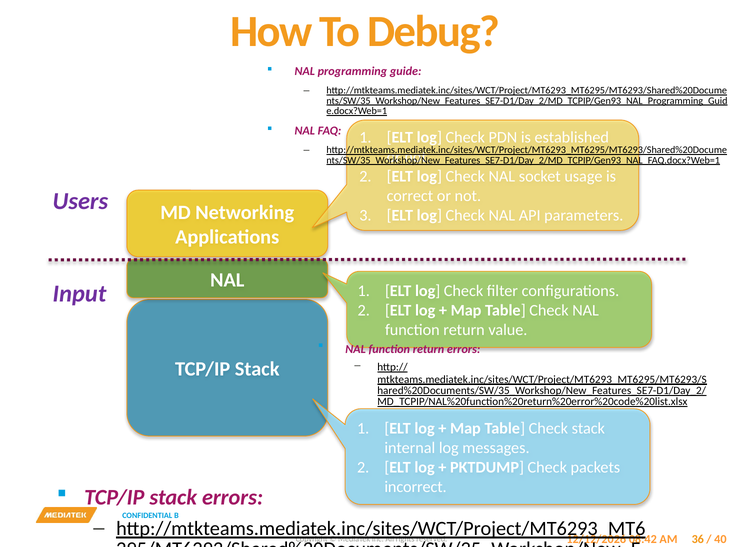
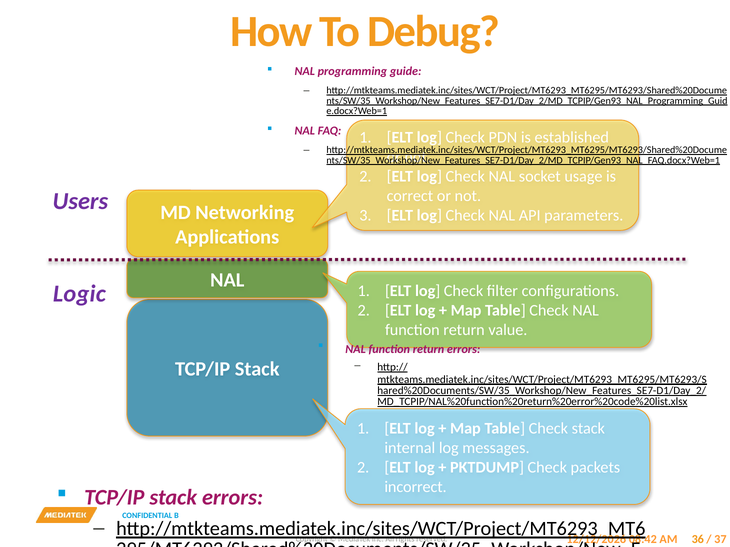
Input: Input -> Logic
40: 40 -> 37
